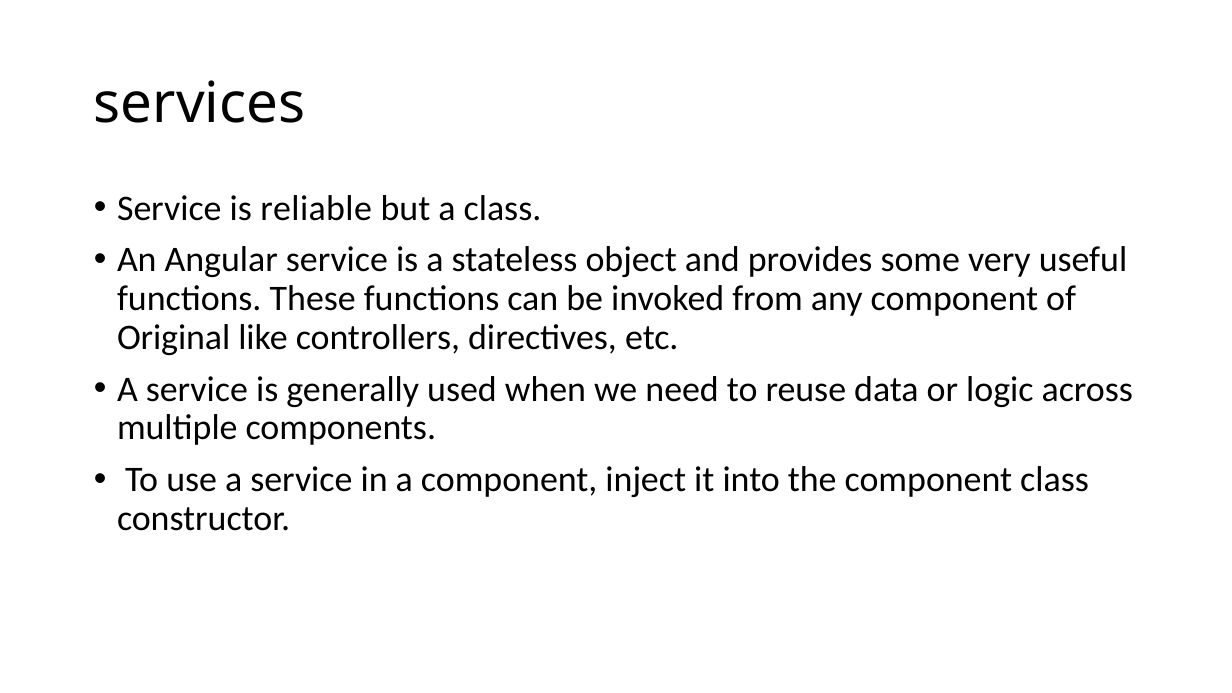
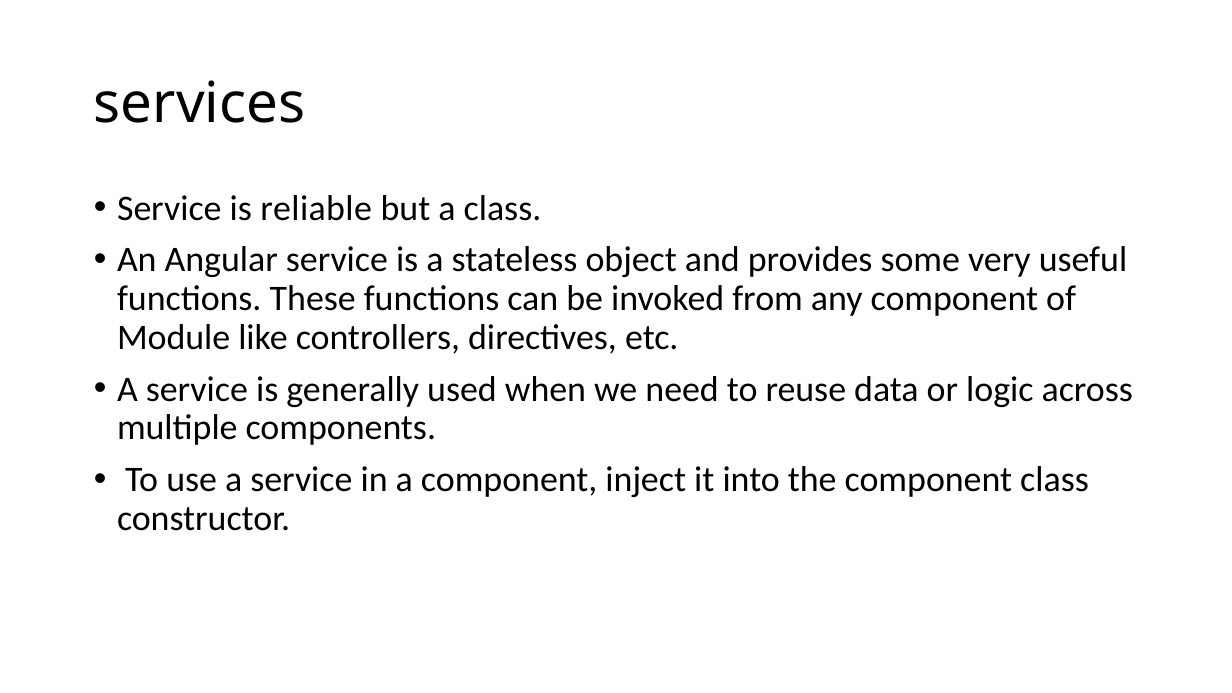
Original: Original -> Module
